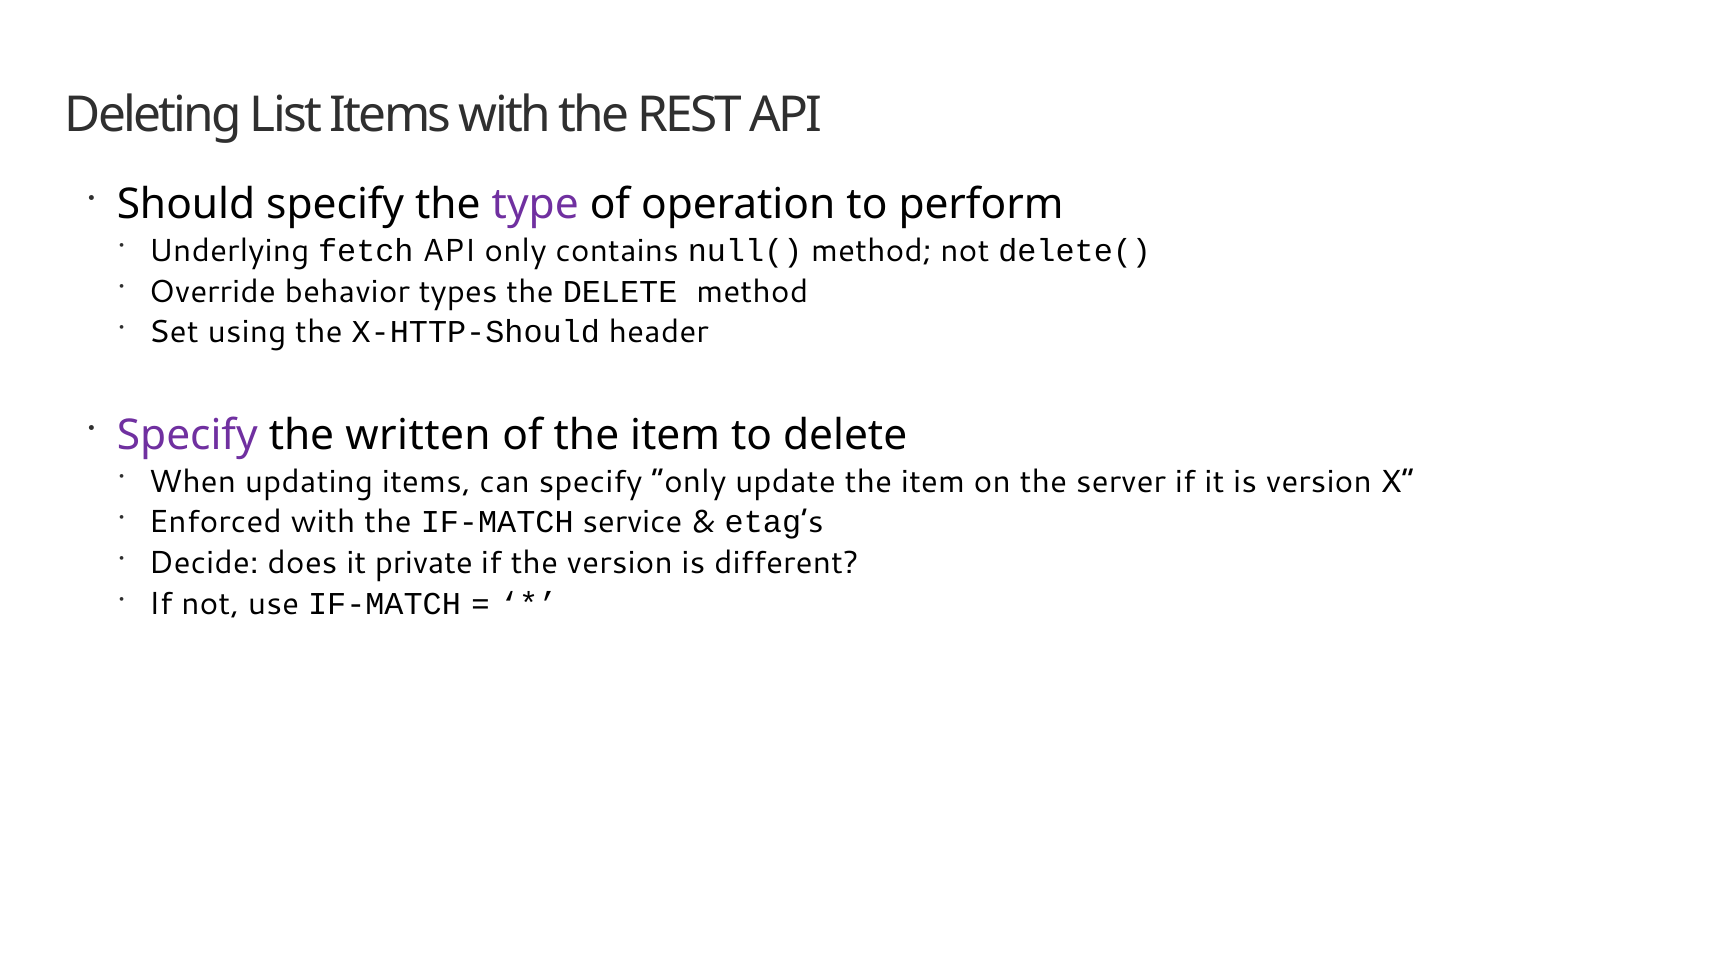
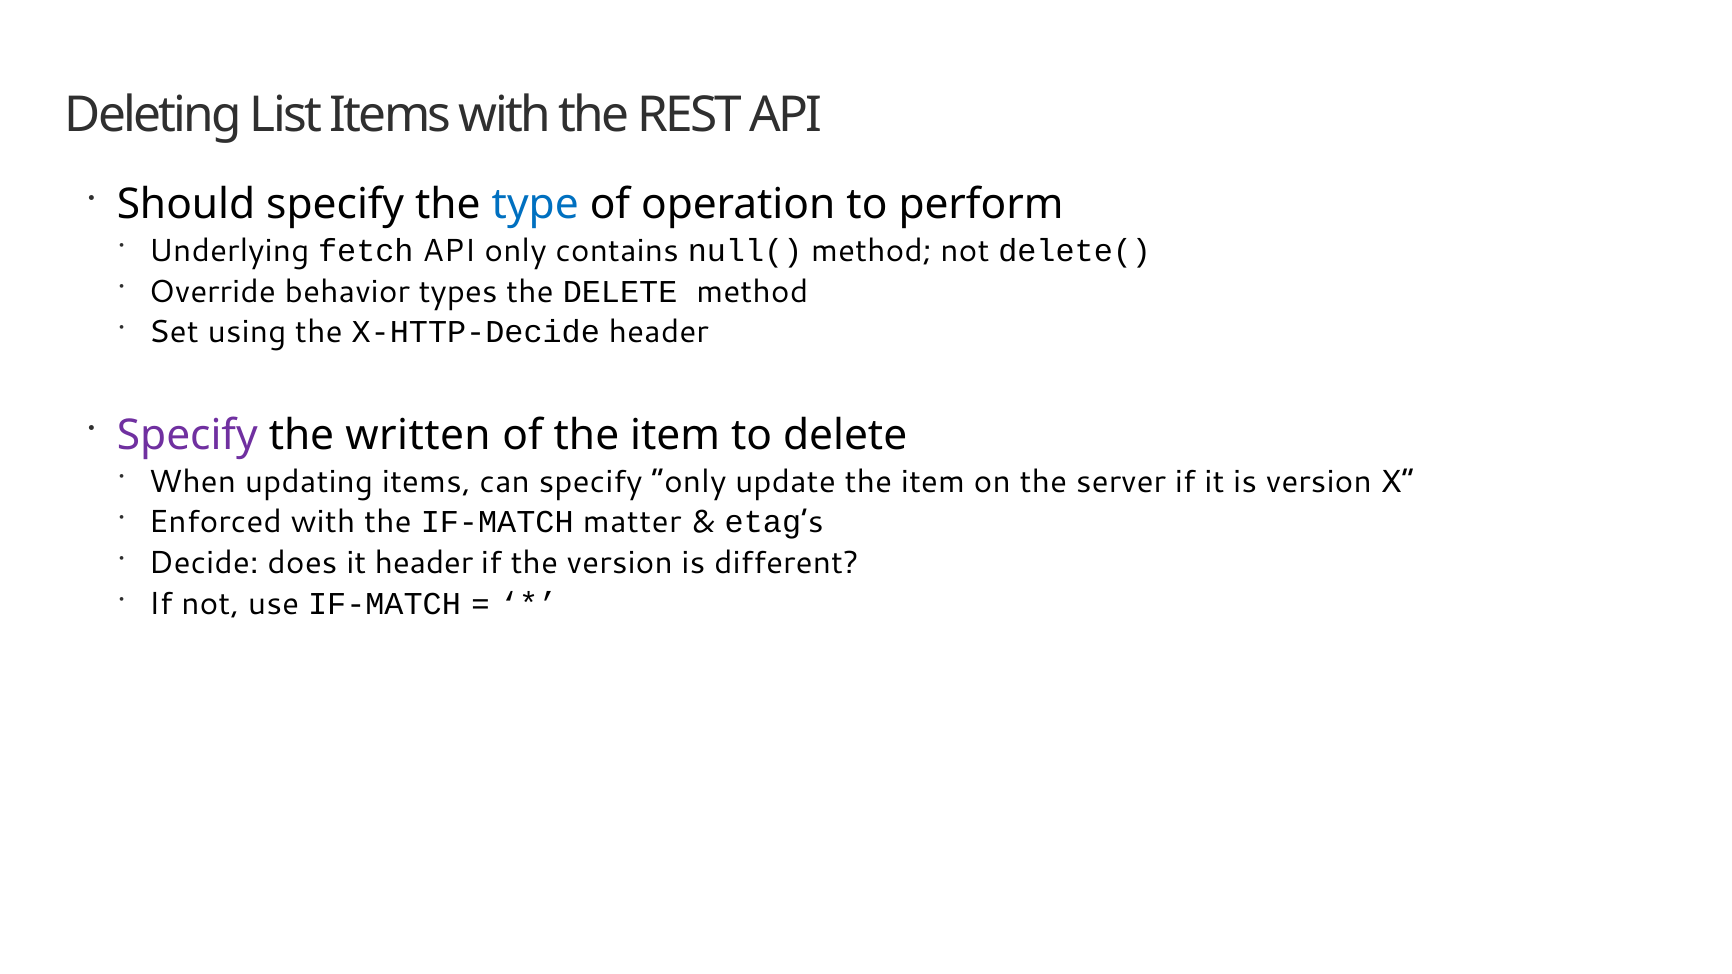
type colour: purple -> blue
X-HTTP-Should: X-HTTP-Should -> X-HTTP-Decide
service: service -> matter
it private: private -> header
